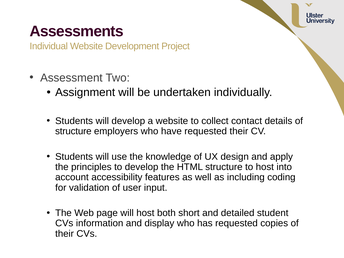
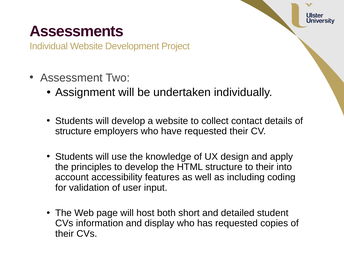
to host: host -> their
